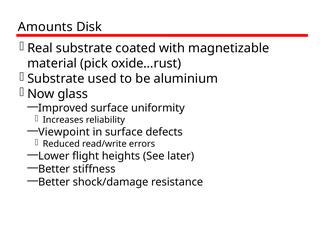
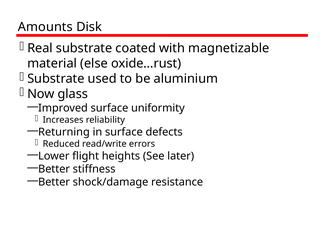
pick: pick -> else
Viewpoint: Viewpoint -> Returning
